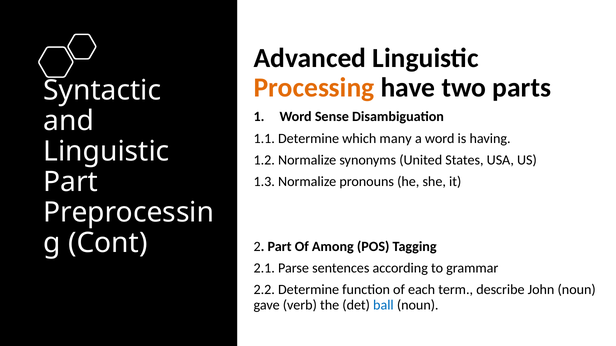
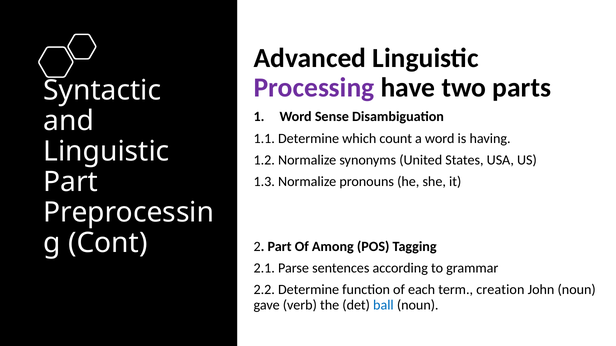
Processing colour: orange -> purple
many: many -> count
describe: describe -> creation
